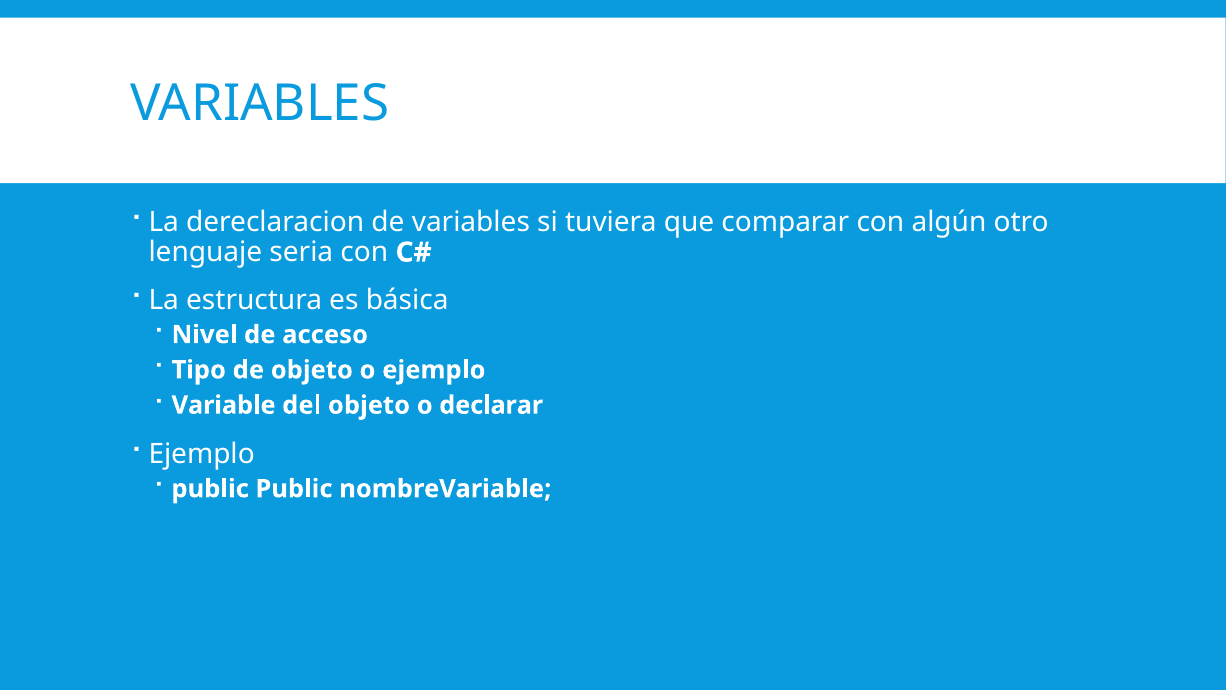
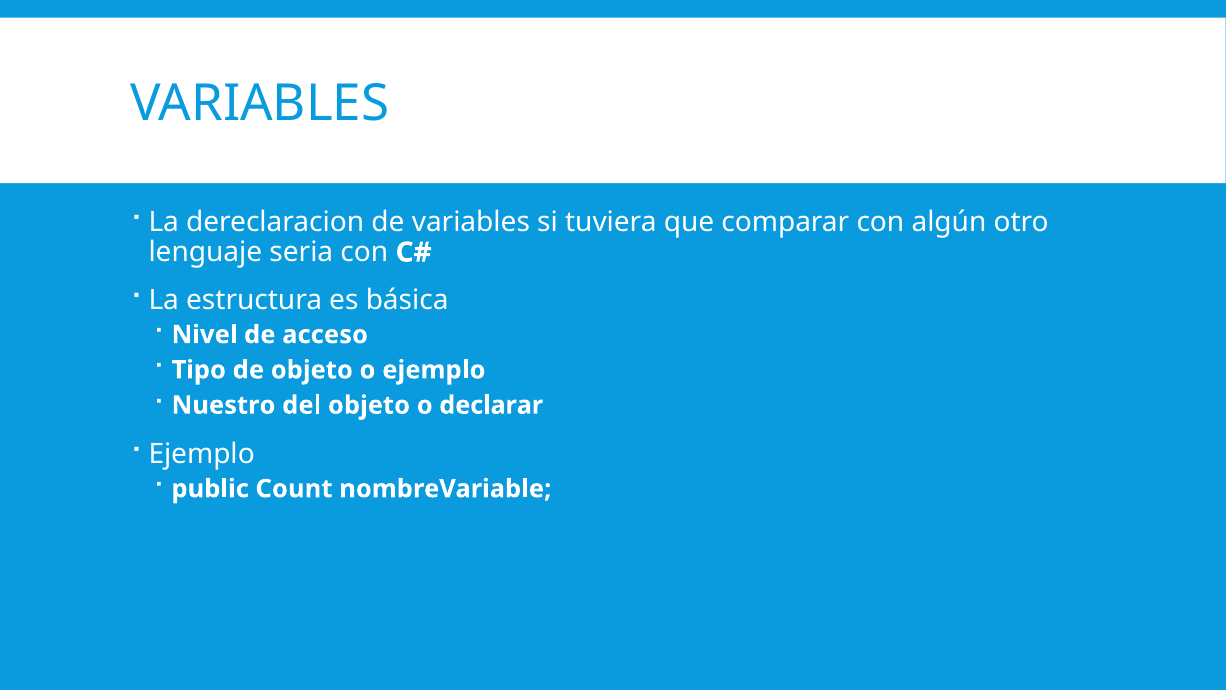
Variable: Variable -> Nuestro
public Public: Public -> Count
